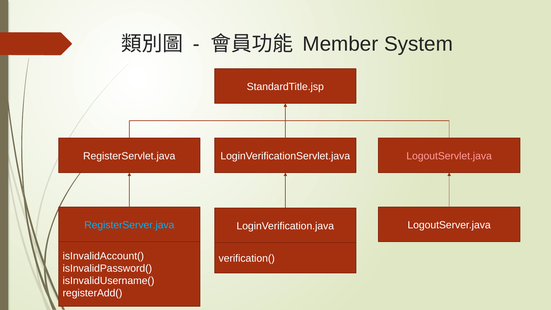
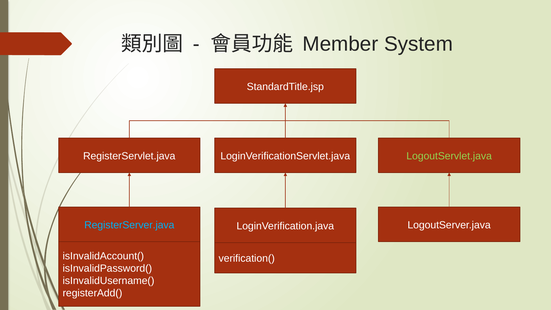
LogoutServlet.java colour: pink -> light green
